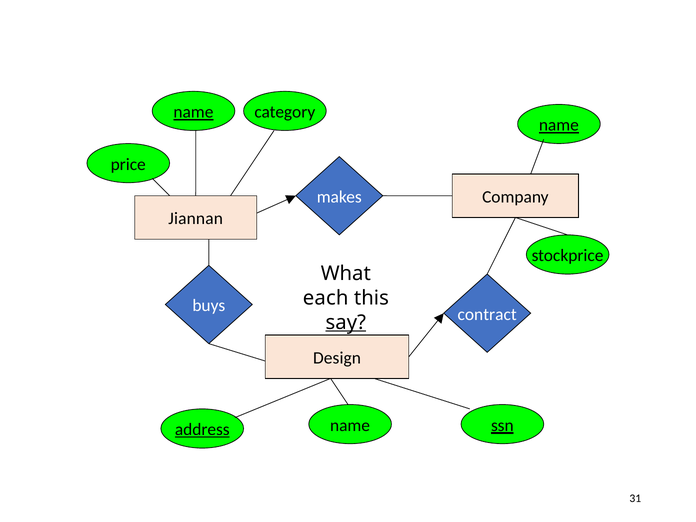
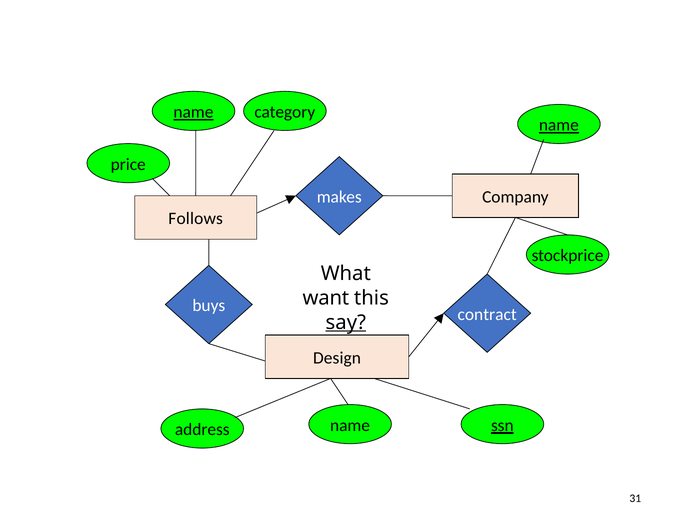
Jiannan: Jiannan -> Follows
each: each -> want
address underline: present -> none
